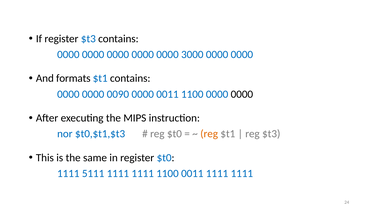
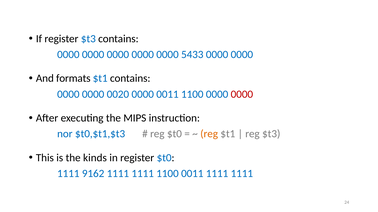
3000: 3000 -> 5433
0090: 0090 -> 0020
0000 at (242, 94) colour: black -> red
same: same -> kinds
5111: 5111 -> 9162
